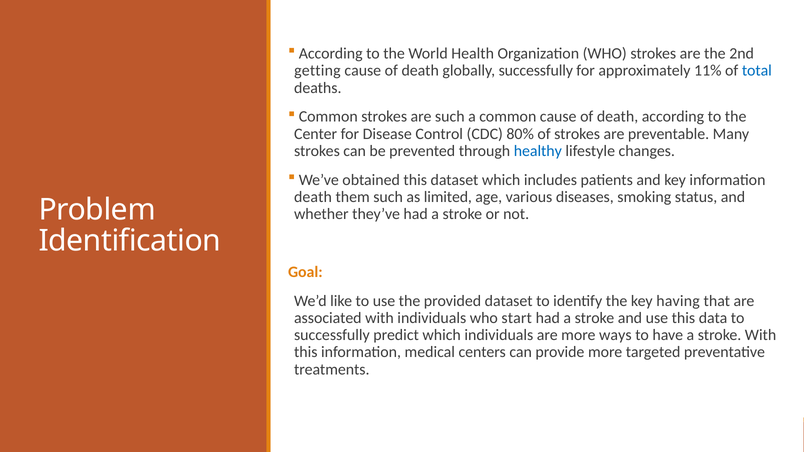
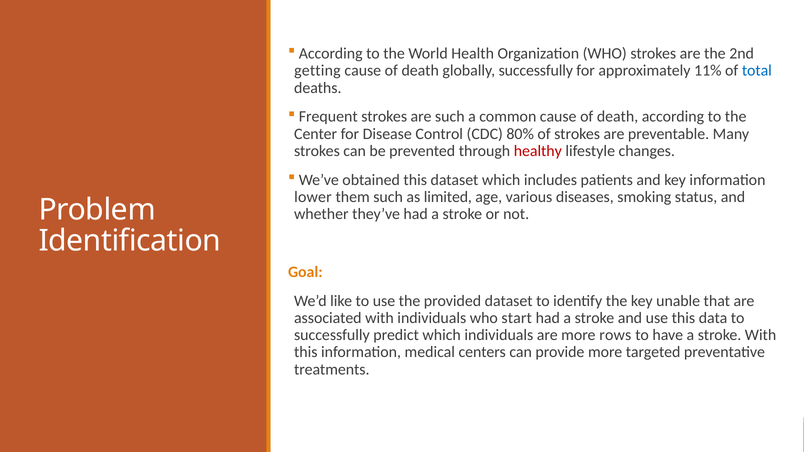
Common at (328, 117): Common -> Frequent
healthy colour: blue -> red
death at (313, 197): death -> lower
having: having -> unable
ways: ways -> rows
